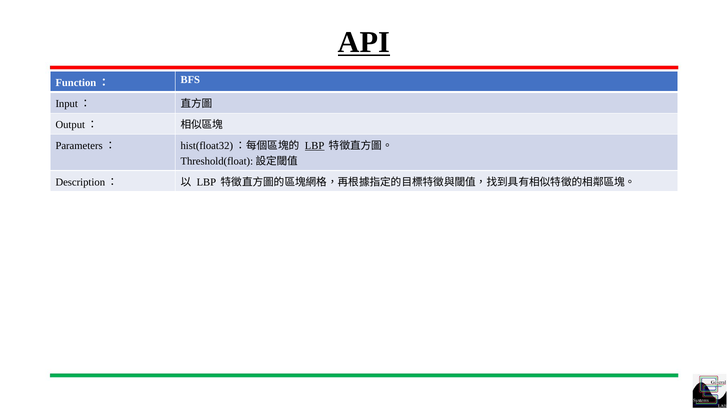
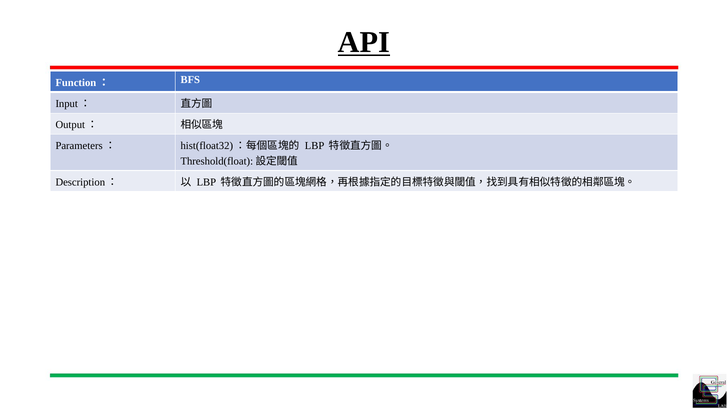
LBP at (315, 146) underline: present -> none
